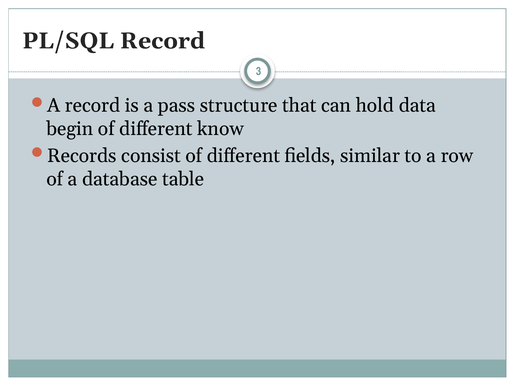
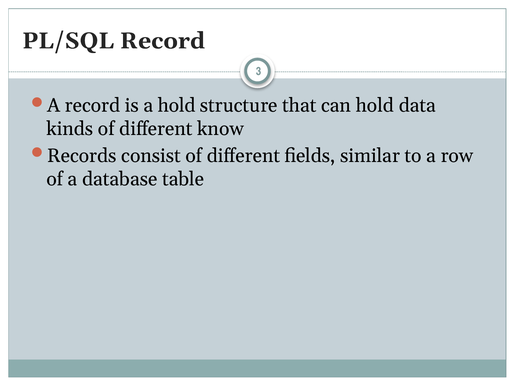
a pass: pass -> hold
begin: begin -> kinds
